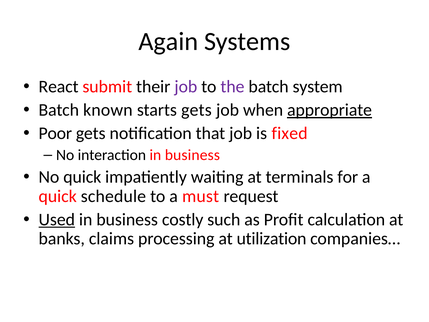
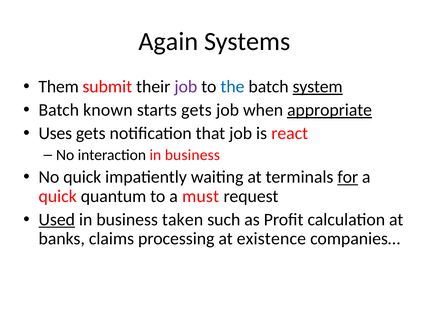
React: React -> Them
the colour: purple -> blue
system underline: none -> present
Poor: Poor -> Uses
fixed: fixed -> react
for underline: none -> present
schedule: schedule -> quantum
costly: costly -> taken
utilization: utilization -> existence
